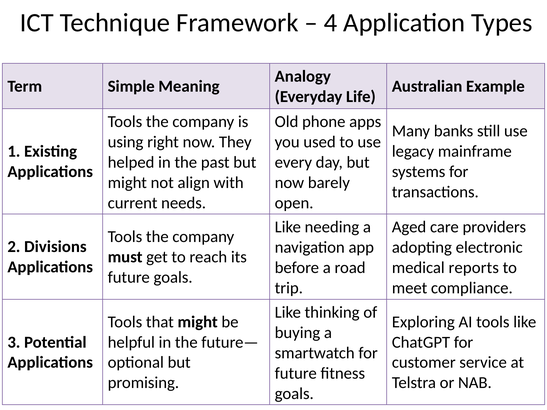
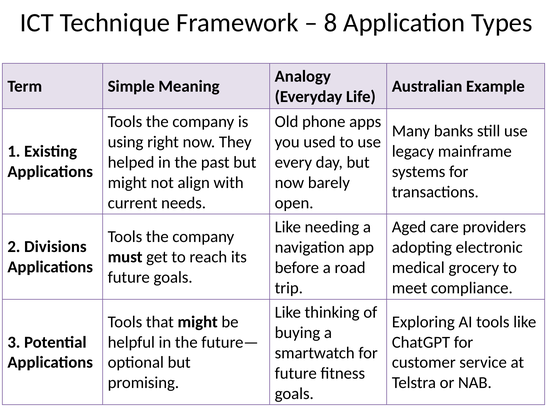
4: 4 -> 8
reports: reports -> grocery
